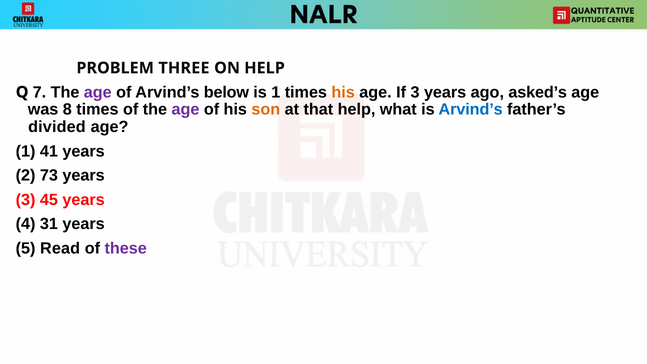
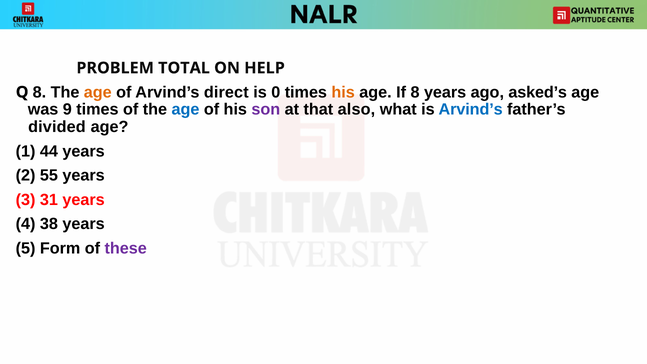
THREE: THREE -> TOTAL
Q 7: 7 -> 8
age at (98, 92) colour: purple -> orange
below: below -> direct
is 1: 1 -> 0
If 3: 3 -> 8
8: 8 -> 9
age at (185, 110) colour: purple -> blue
son colour: orange -> purple
that help: help -> also
41: 41 -> 44
73: 73 -> 55
45: 45 -> 31
31: 31 -> 38
Read: Read -> Form
